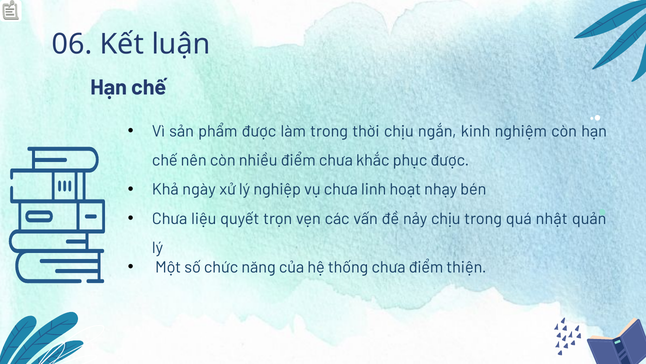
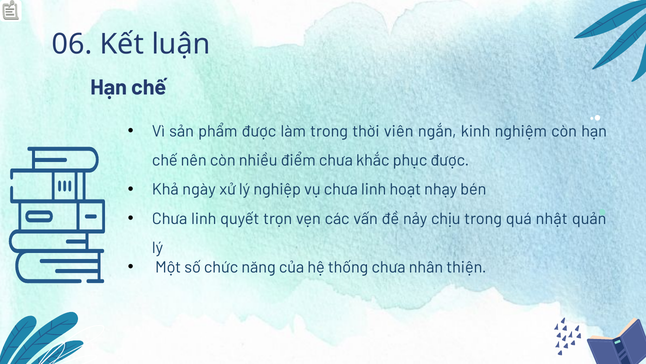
thời chịu: chịu -> viên
liệu at (204, 218): liệu -> linh
chưa điểm: điểm -> nhân
